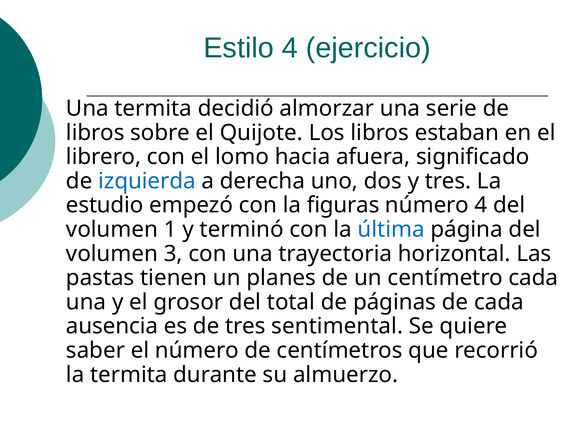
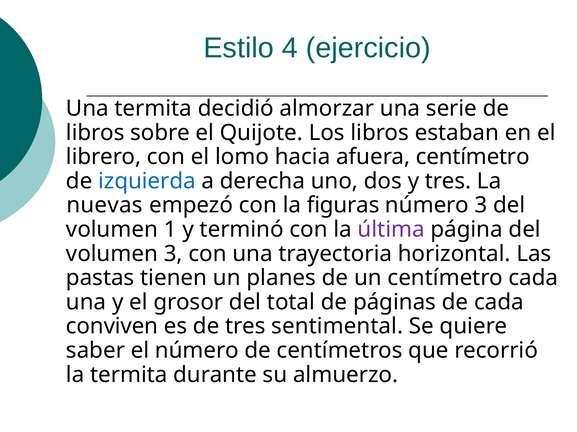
afuera significado: significado -> centímetro
estudio: estudio -> nuevas
número 4: 4 -> 3
última colour: blue -> purple
ausencia: ausencia -> conviven
